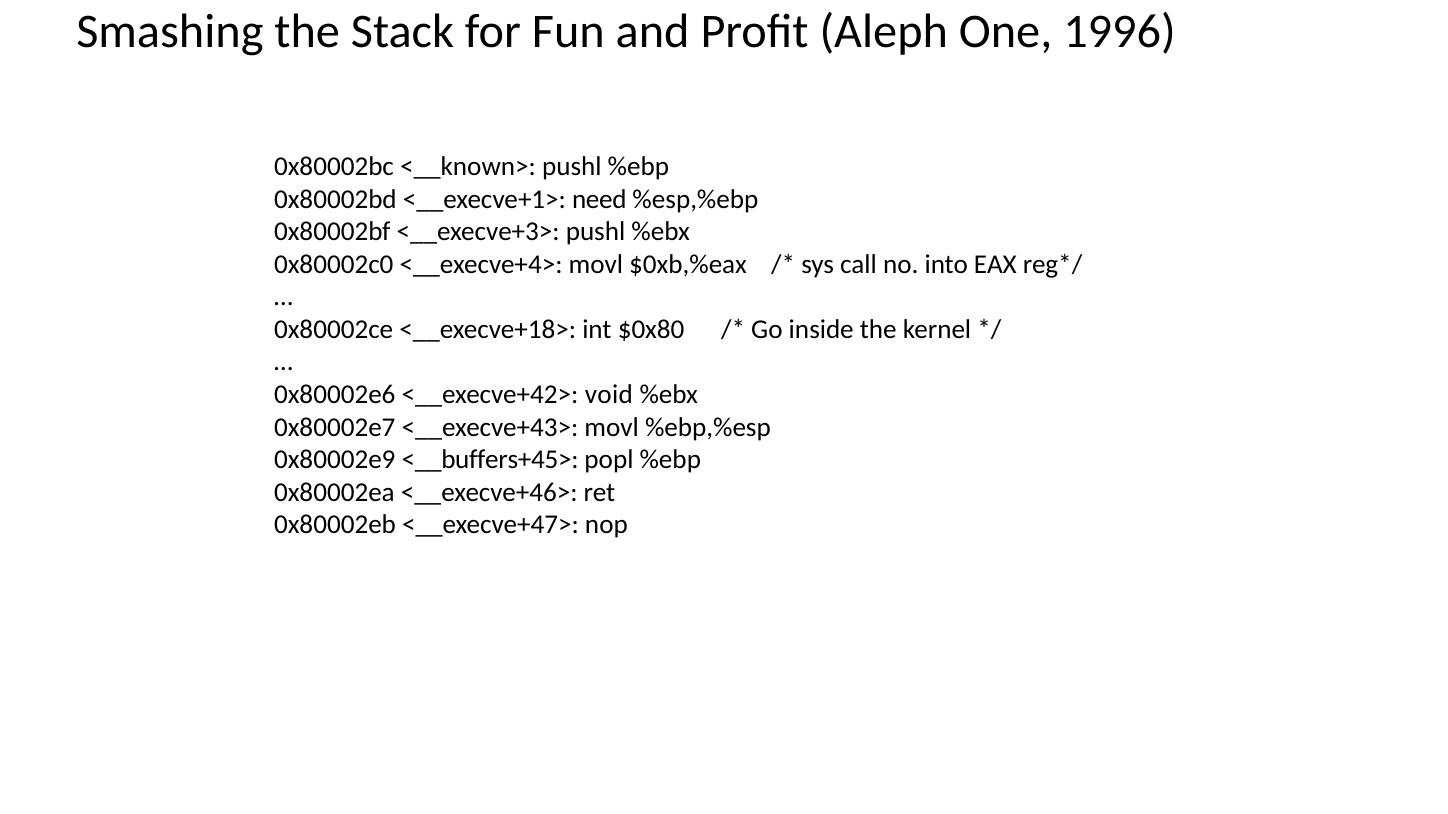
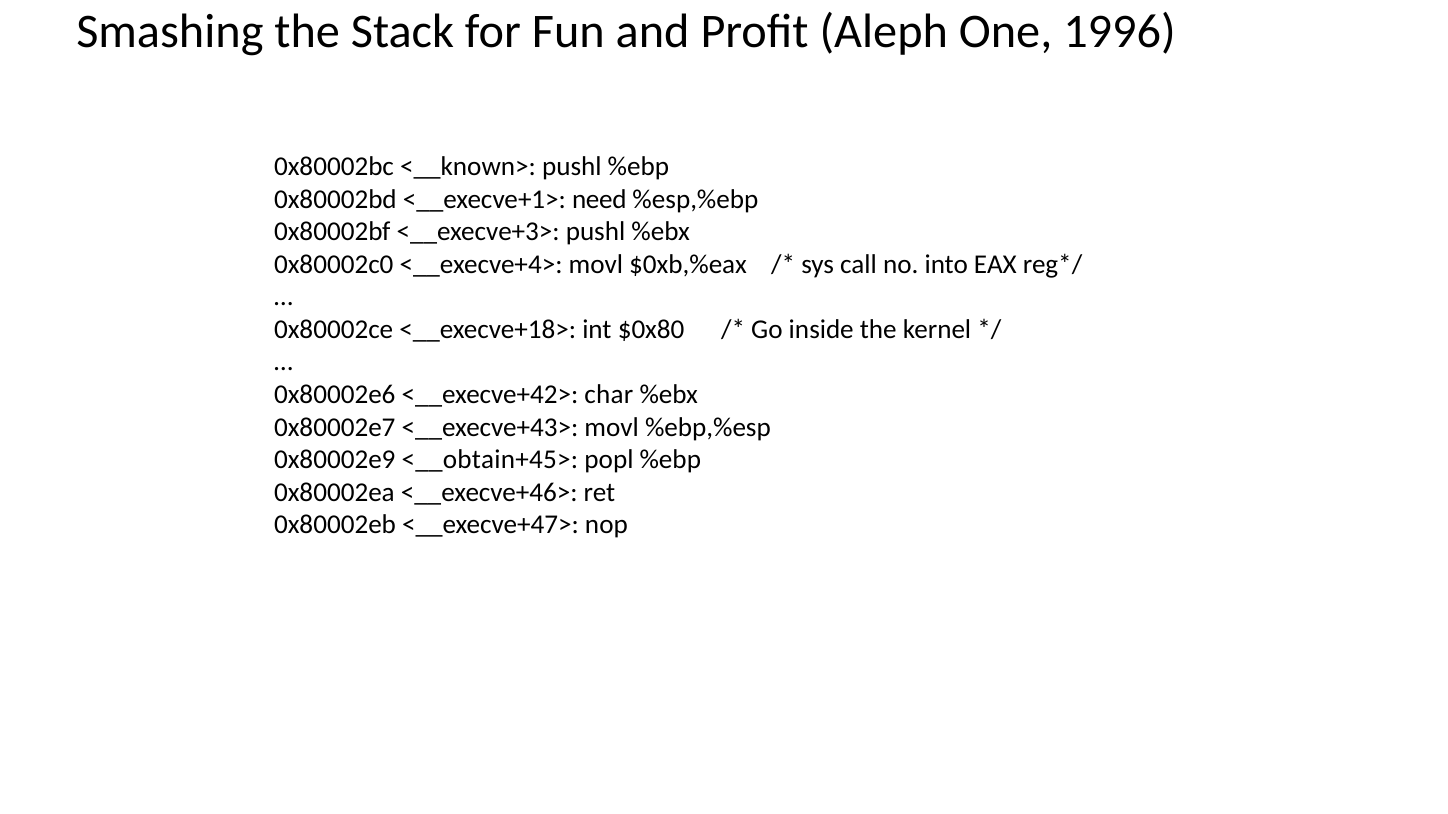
void: void -> char
<__buffers+45>: <__buffers+45> -> <__obtain+45>
